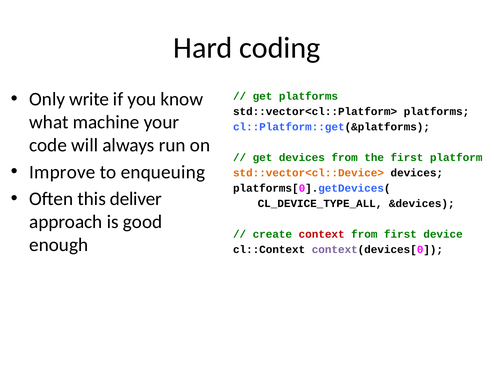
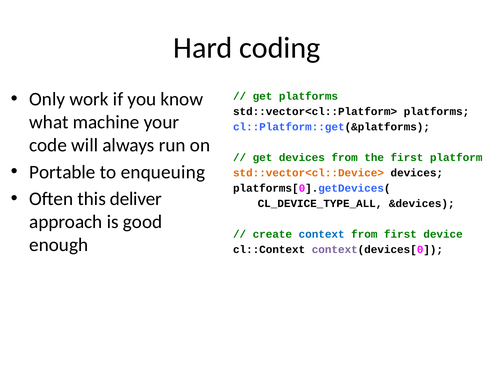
write: write -> work
Improve: Improve -> Portable
context colour: red -> blue
